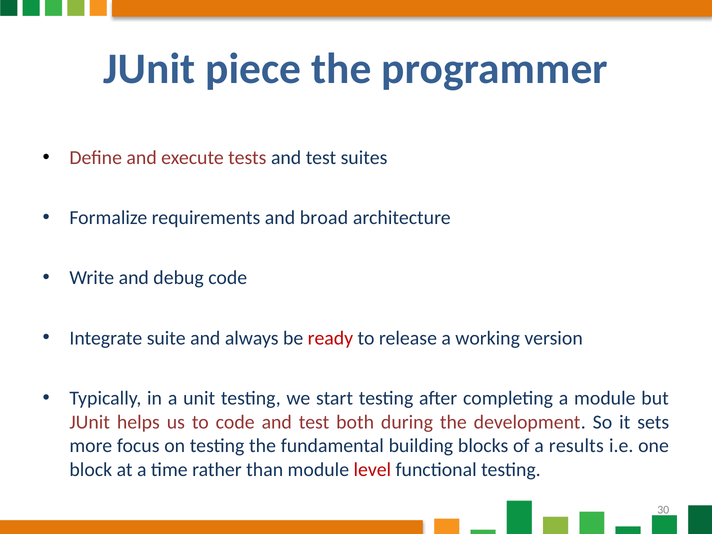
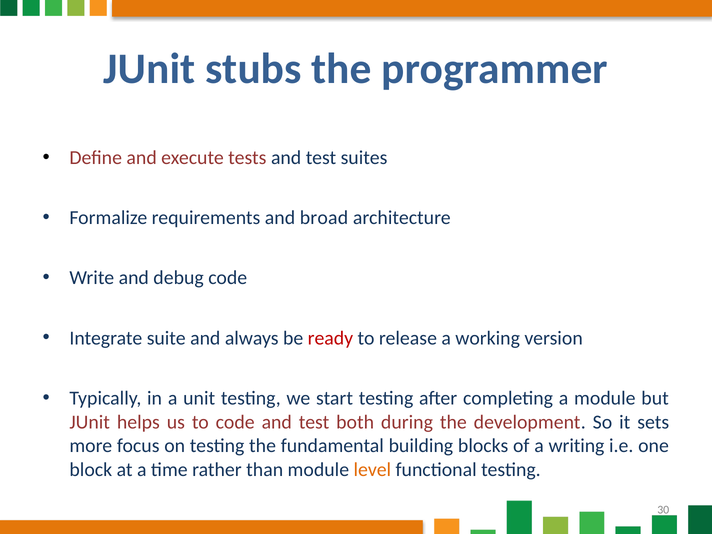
piece: piece -> stubs
results: results -> writing
level colour: red -> orange
